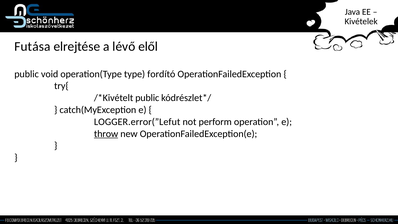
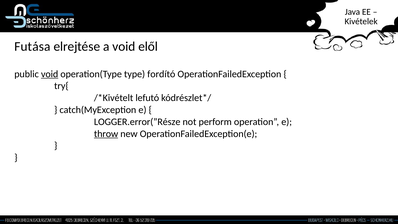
a lévő: lévő -> void
void at (50, 74) underline: none -> present
public at (147, 98): public -> lefutó
LOGGER.error(”Lefut: LOGGER.error(”Lefut -> LOGGER.error(”Része
